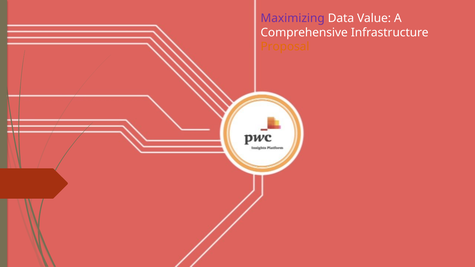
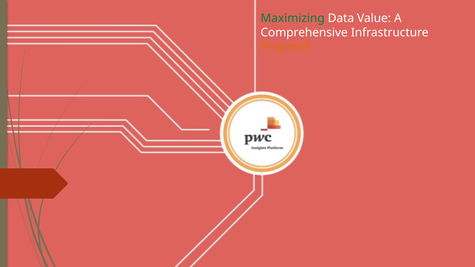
Maximizing colour: purple -> green
